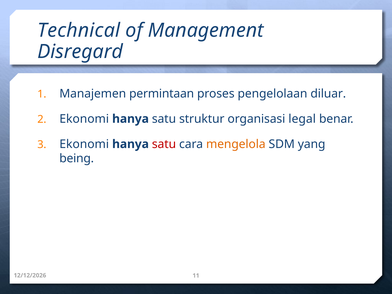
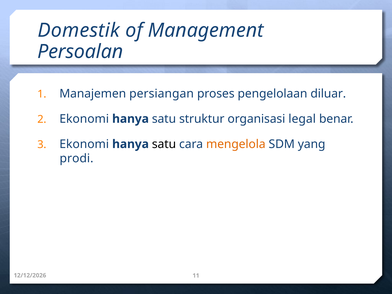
Technical: Technical -> Domestik
Disregard: Disregard -> Persoalan
permintaan: permintaan -> persiangan
satu at (164, 144) colour: red -> black
being: being -> prodi
